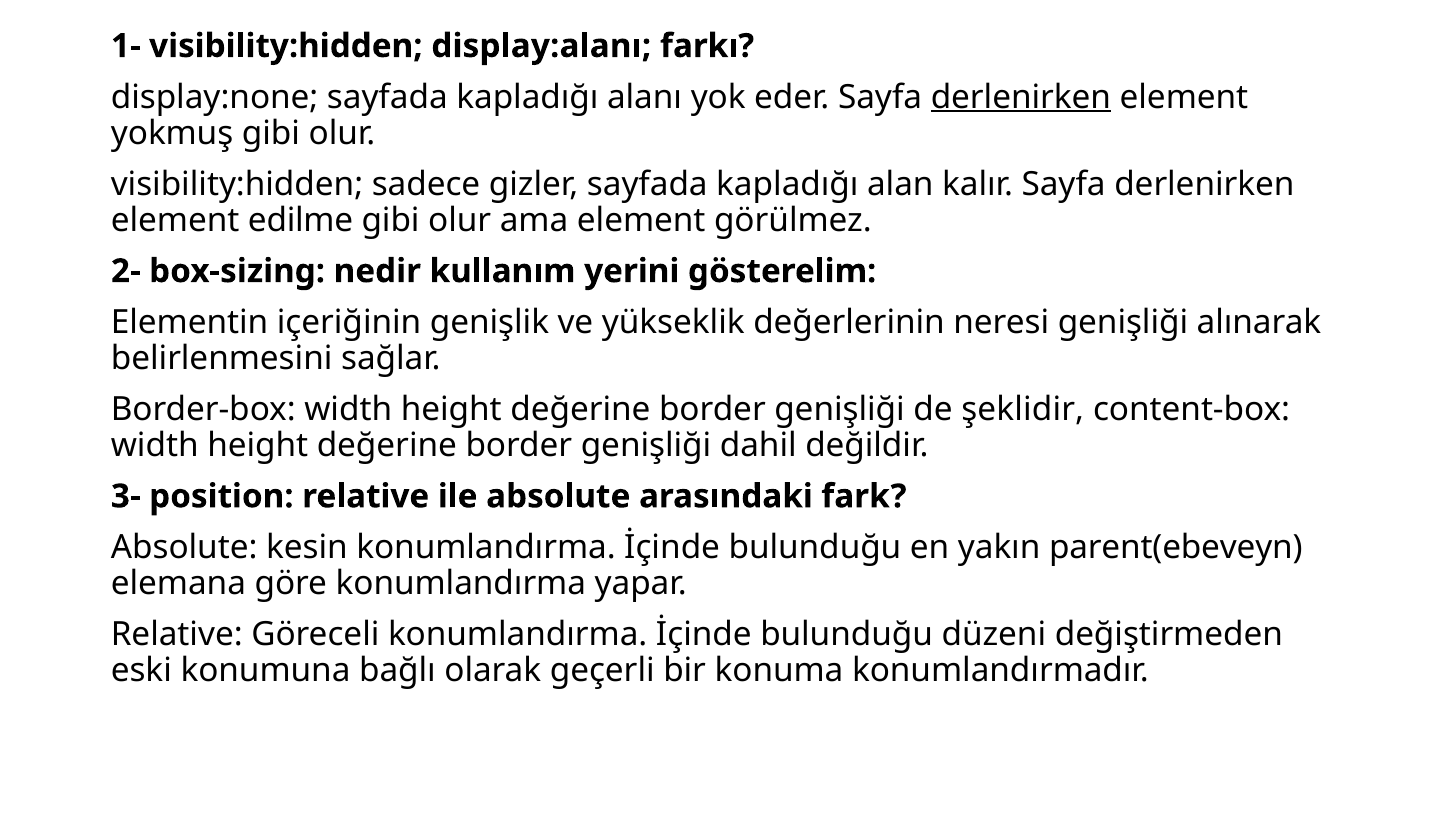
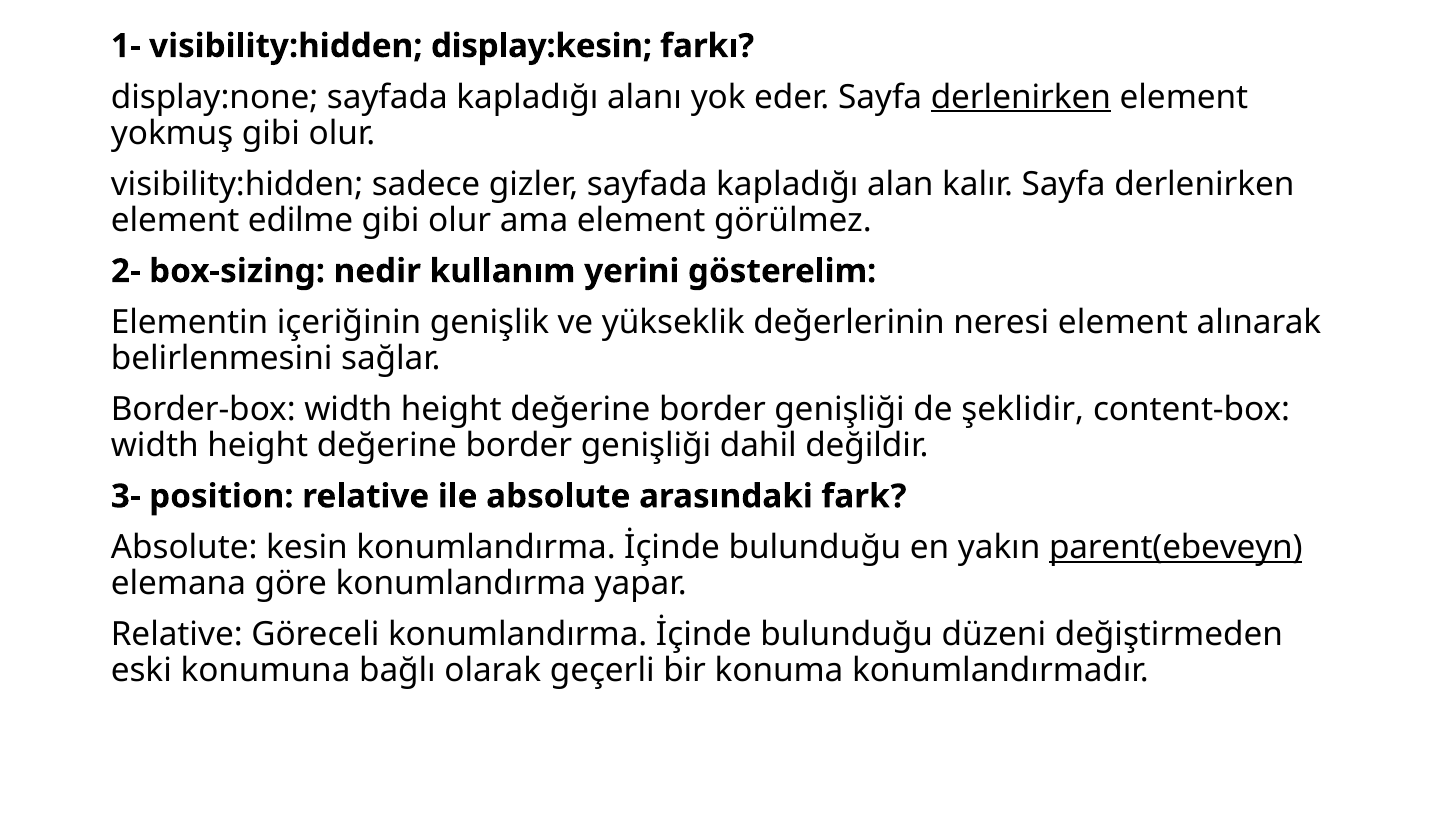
display:alanı: display:alanı -> display:kesin
neresi genişliği: genişliği -> element
parent(ebeveyn underline: none -> present
